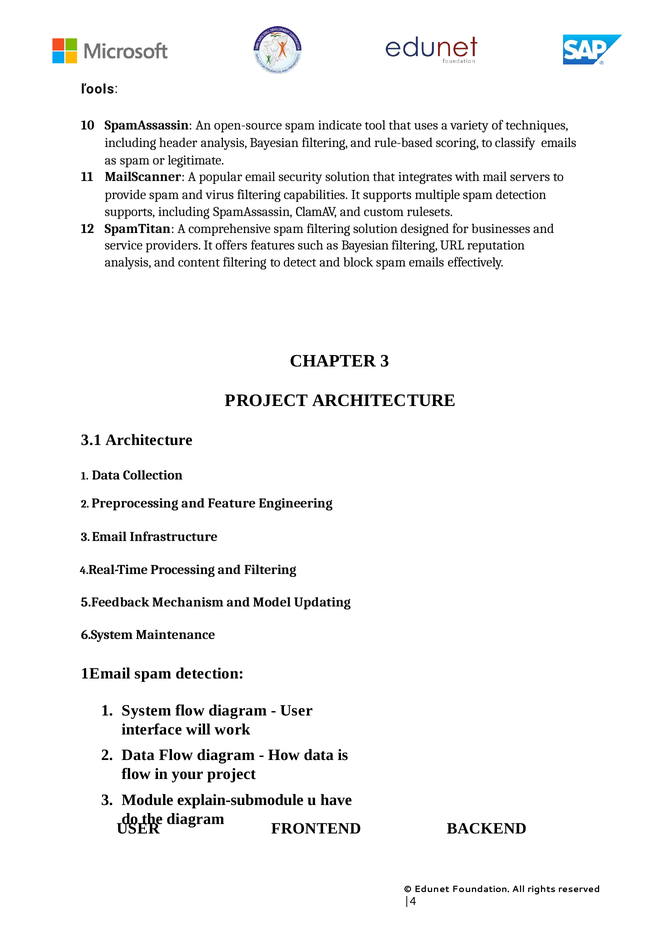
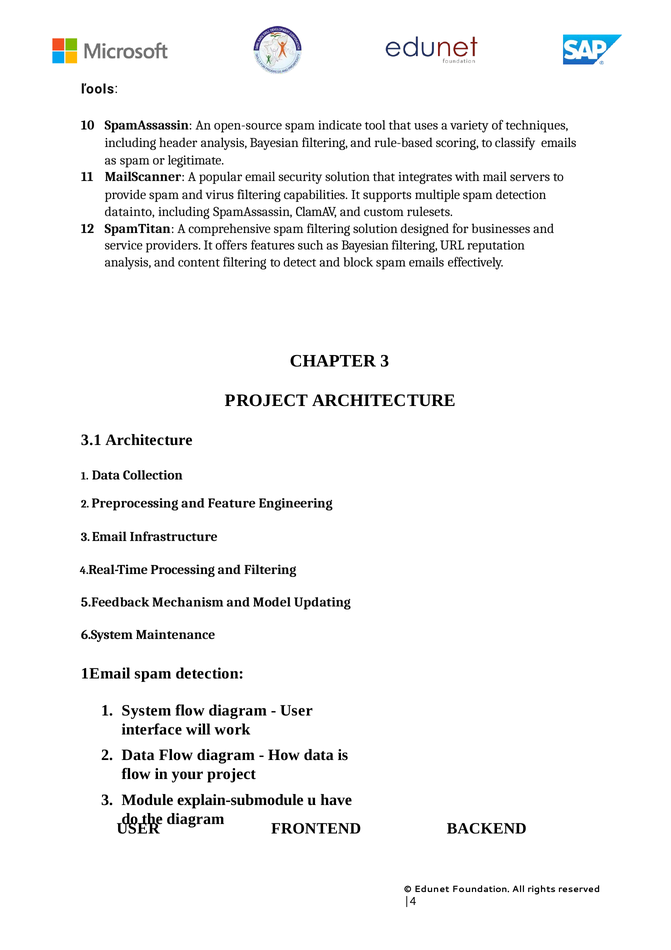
supports at (130, 212): supports -> datainto
